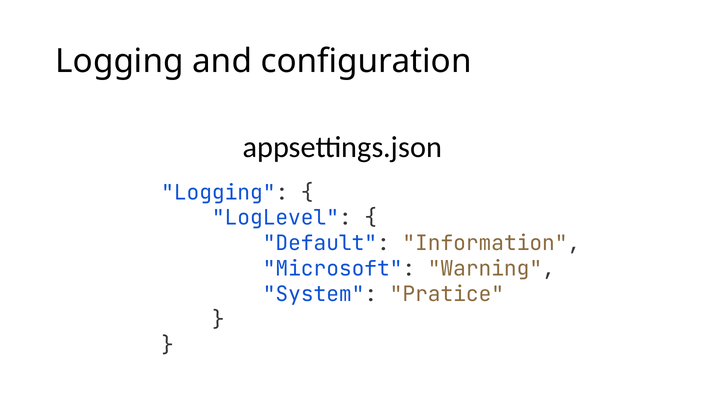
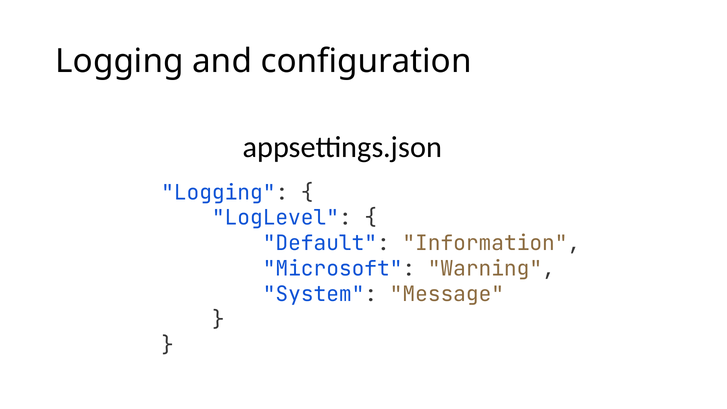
Pratice: Pratice -> Message
